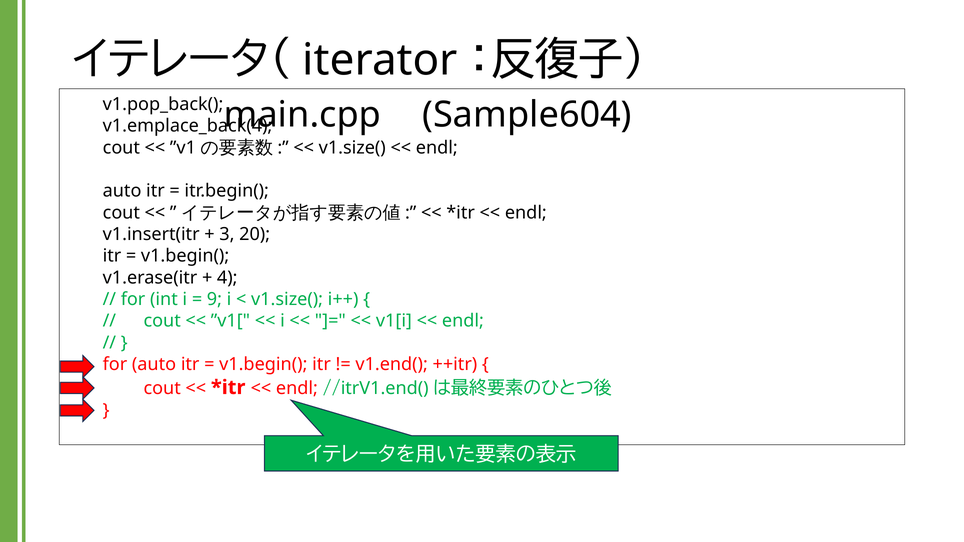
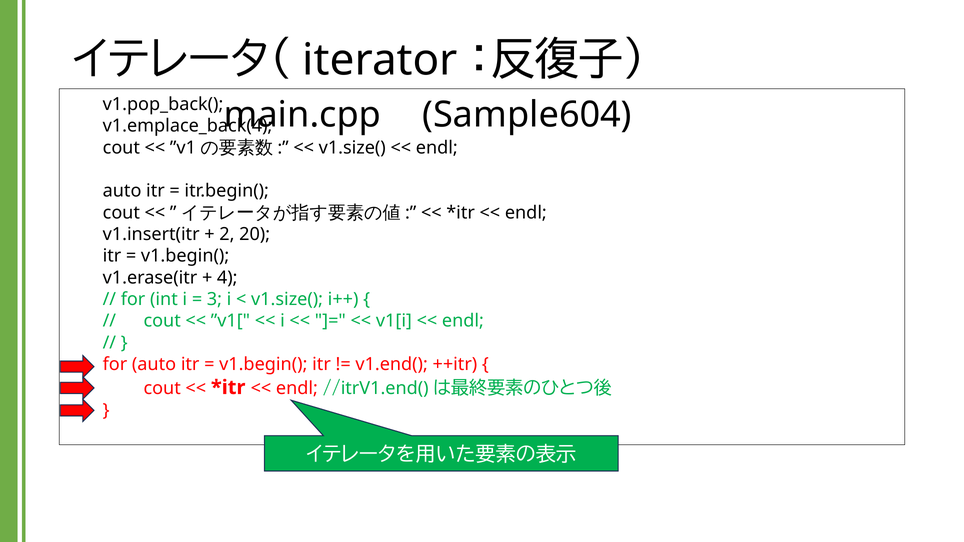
3: 3 -> 2
9: 9 -> 3
